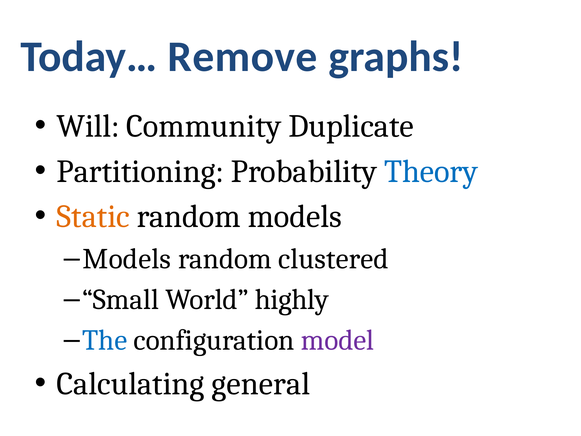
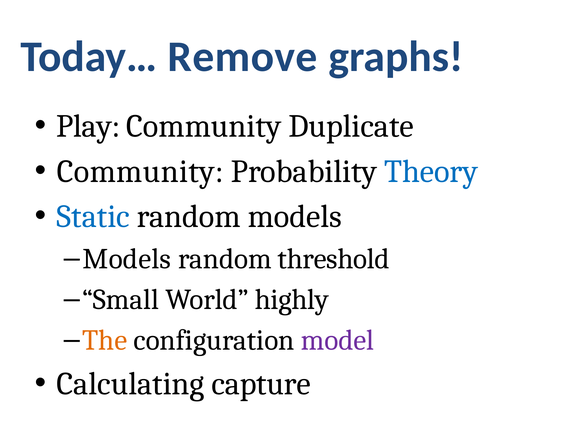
Will: Will -> Play
Partitioning at (140, 171): Partitioning -> Community
Static colour: orange -> blue
clustered: clustered -> threshold
The colour: blue -> orange
general: general -> capture
